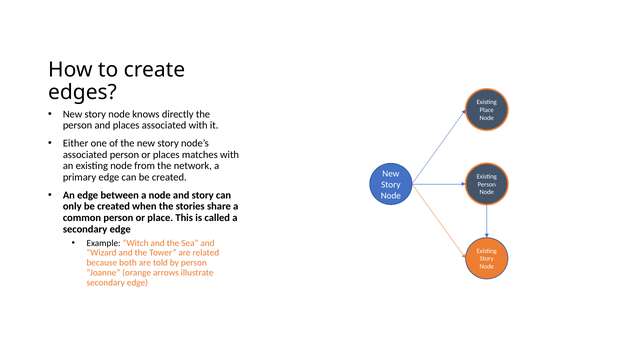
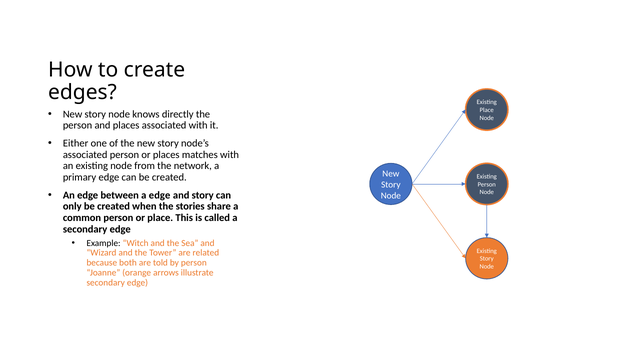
a node: node -> edge
